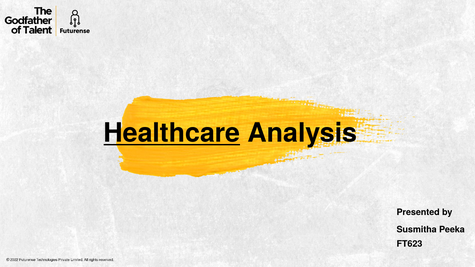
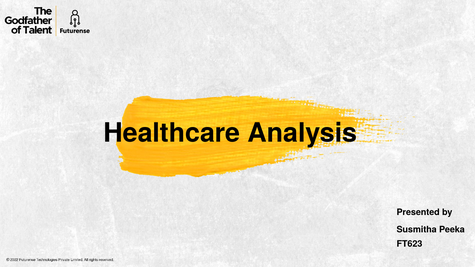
Healthcare underline: present -> none
